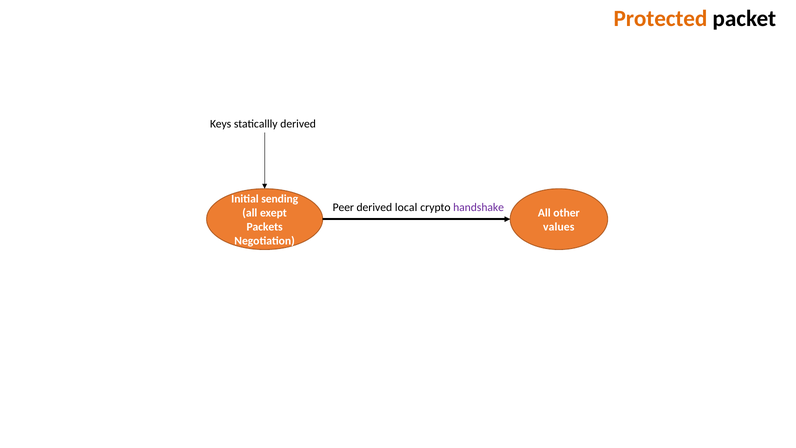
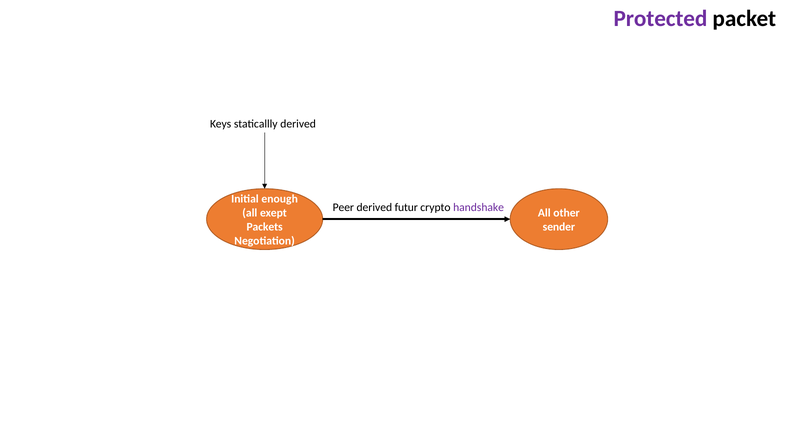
Protected colour: orange -> purple
sending: sending -> enough
local: local -> futur
values: values -> sender
